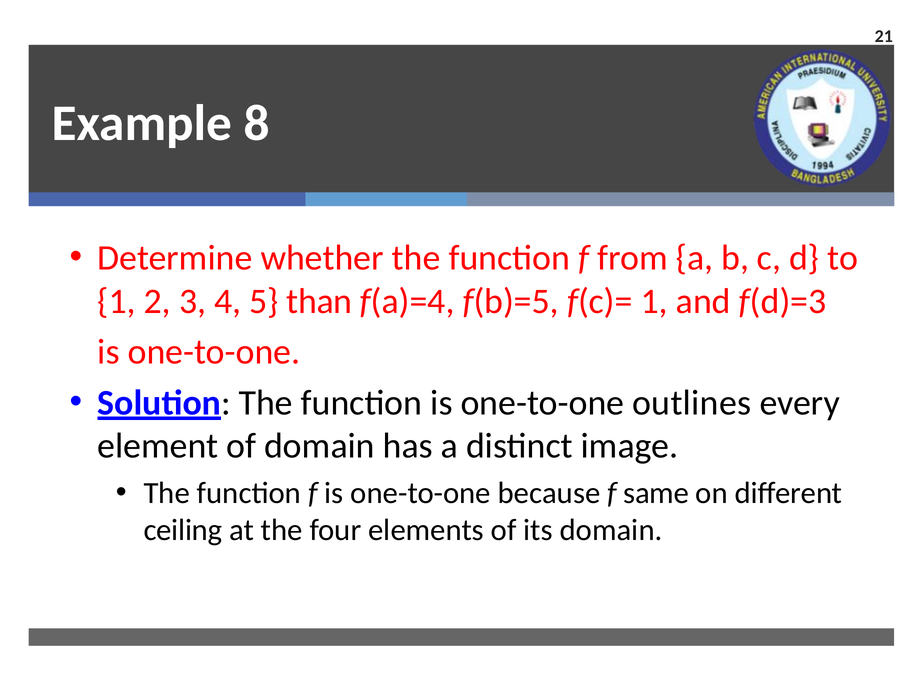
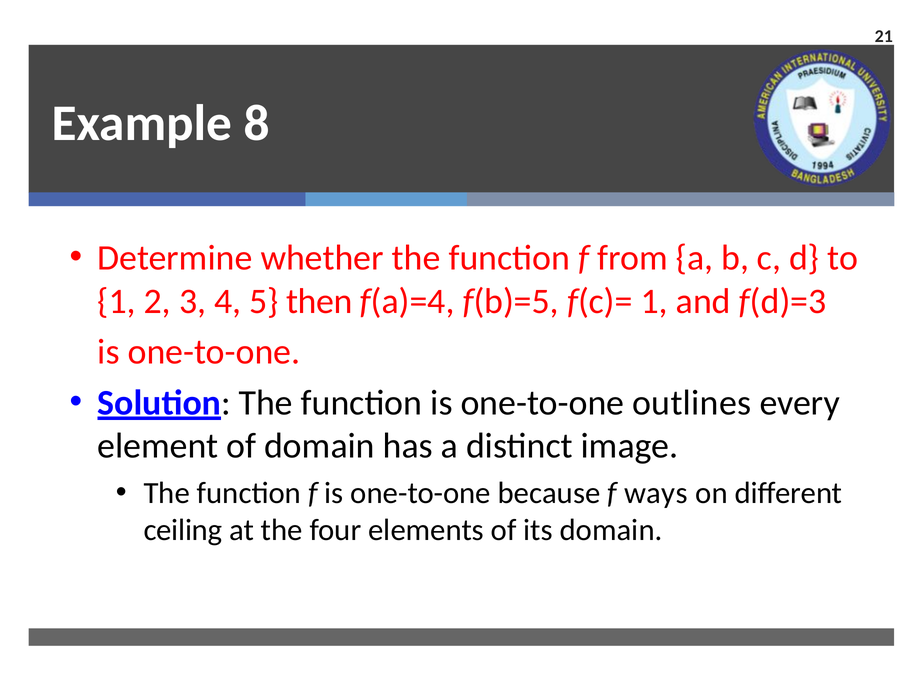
than: than -> then
same: same -> ways
